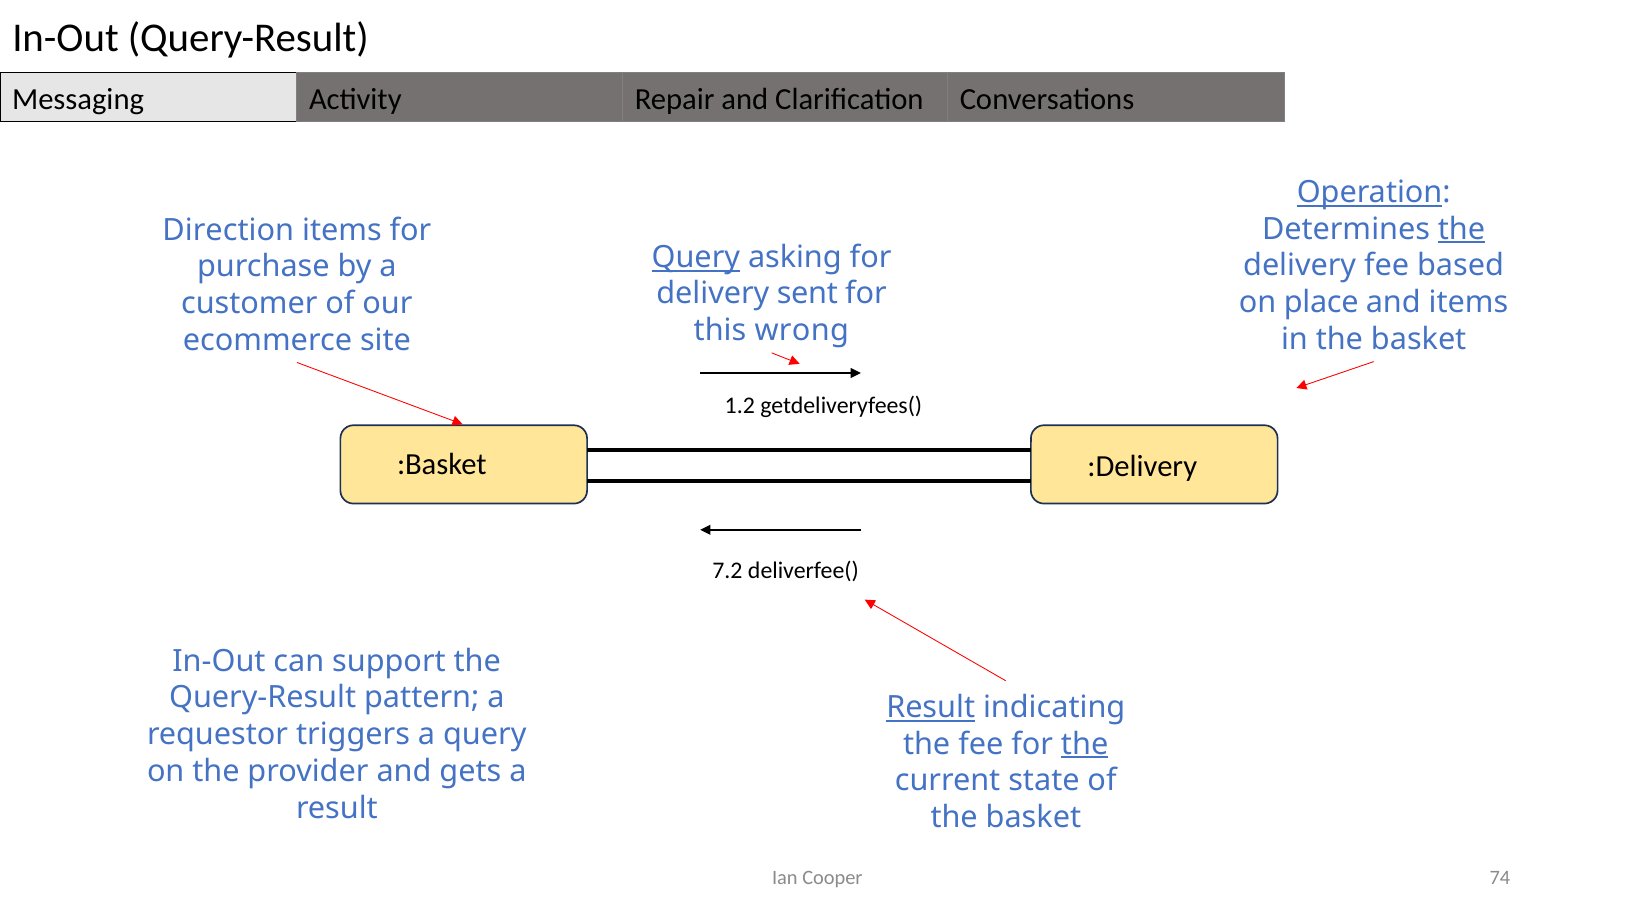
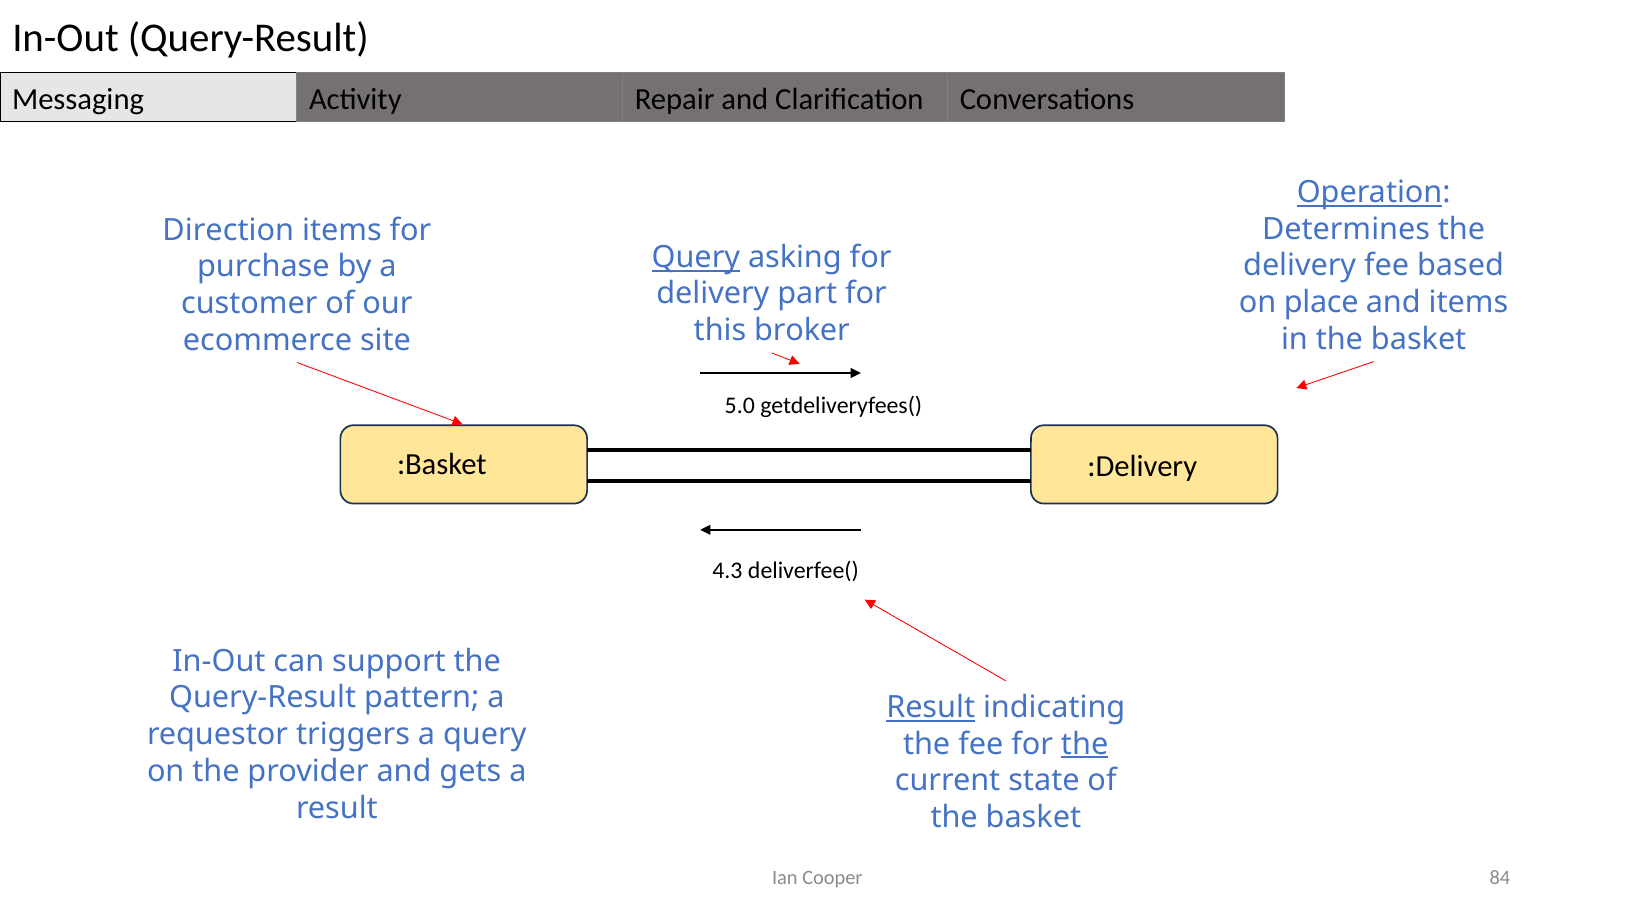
the at (1462, 229) underline: present -> none
sent: sent -> part
wrong: wrong -> broker
1.2: 1.2 -> 5.0
7.2: 7.2 -> 4.3
74: 74 -> 84
